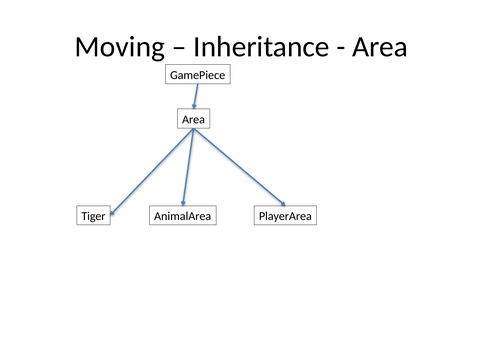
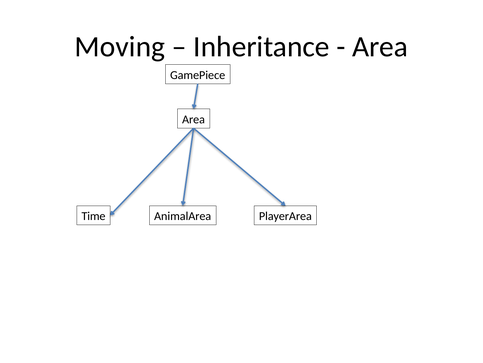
Tiger: Tiger -> Time
